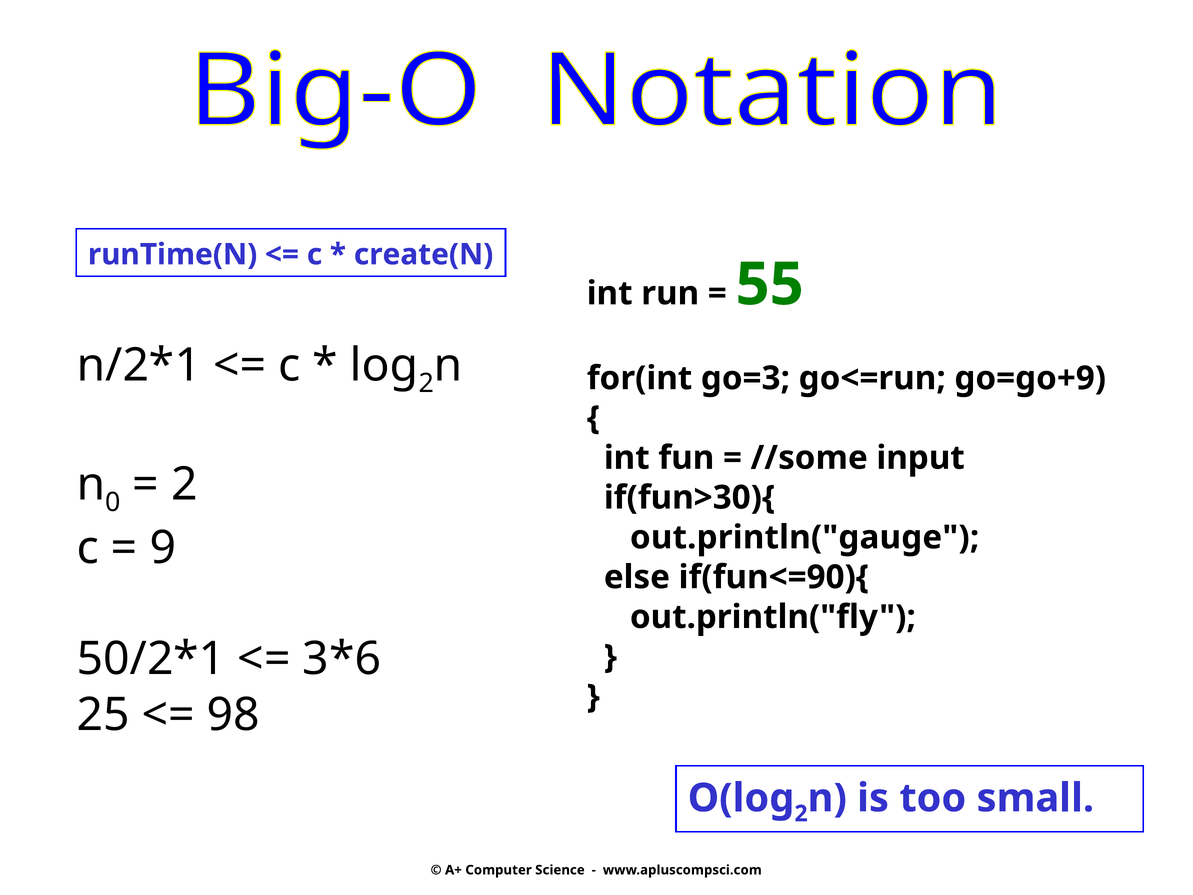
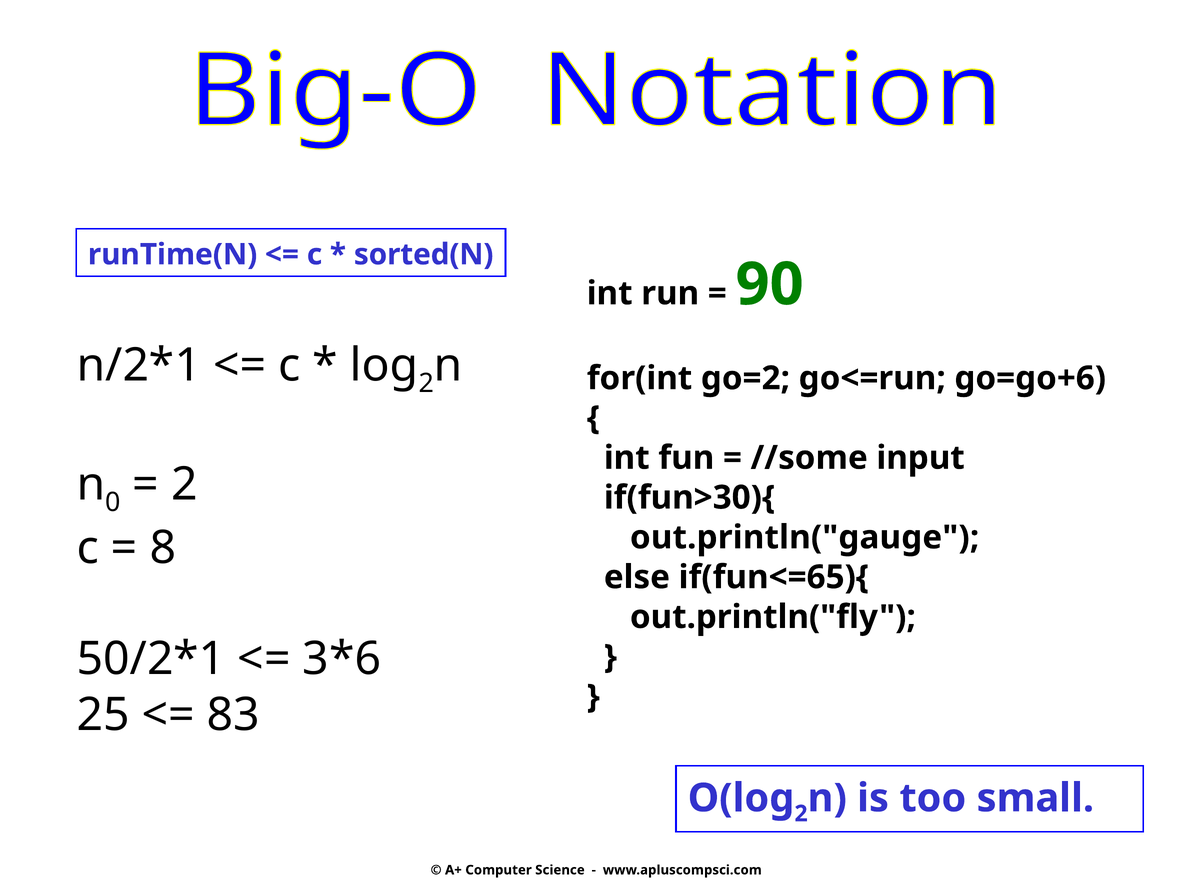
create(N: create(N -> sorted(N
55: 55 -> 90
go=3: go=3 -> go=2
go=go+9: go=go+9 -> go=go+6
9: 9 -> 8
if(fun<=90){: if(fun<=90){ -> if(fun<=65){
98: 98 -> 83
